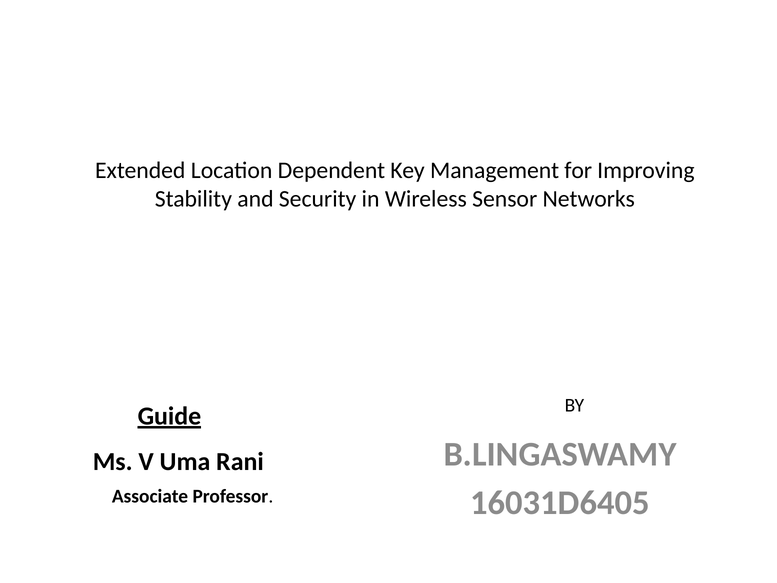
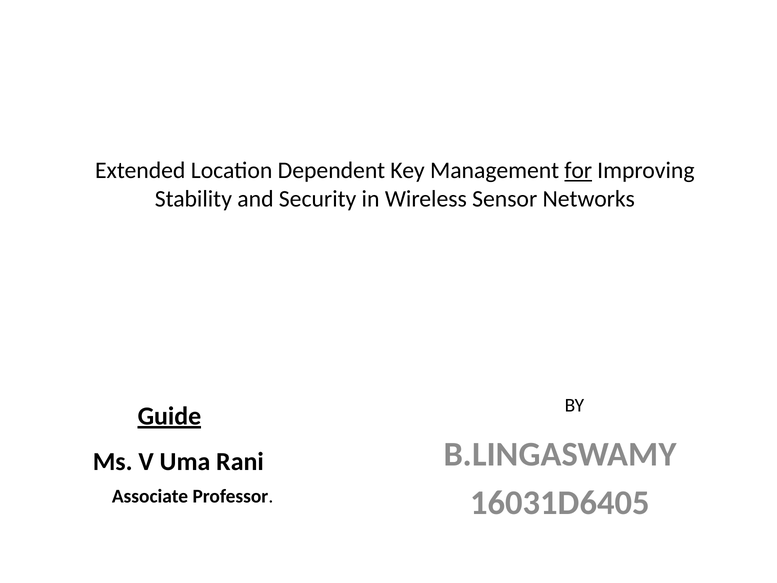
for underline: none -> present
